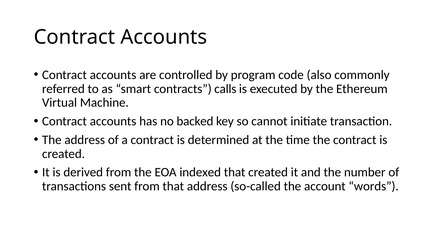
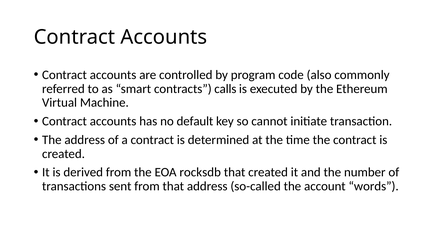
backed: backed -> default
indexed: indexed -> rocksdb
